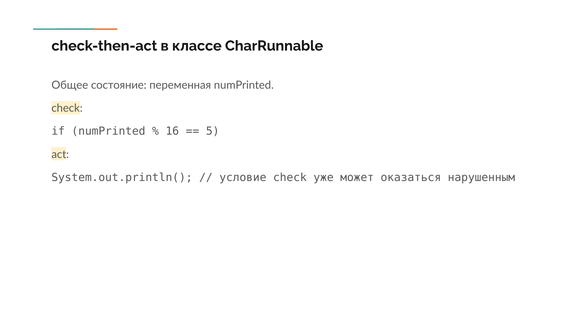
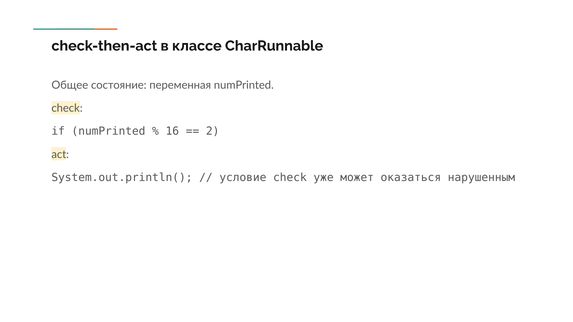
5: 5 -> 2
